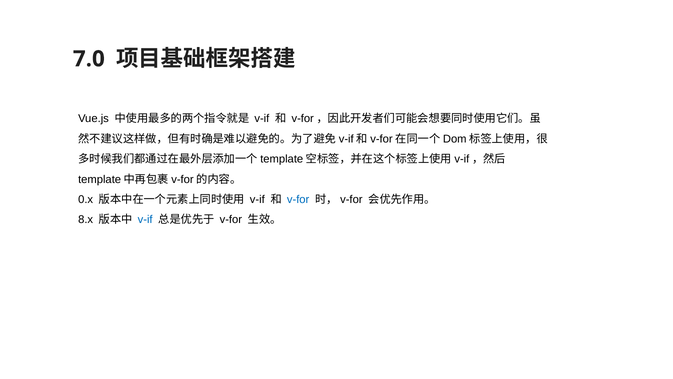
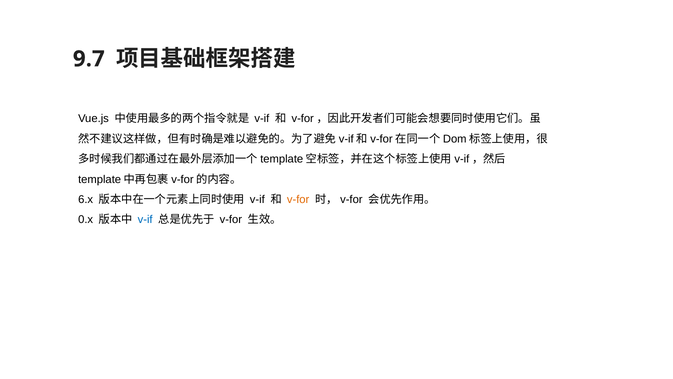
7.0: 7.0 -> 9.7
0.x: 0.x -> 6.x
v-for at (298, 199) colour: blue -> orange
8.x: 8.x -> 0.x
